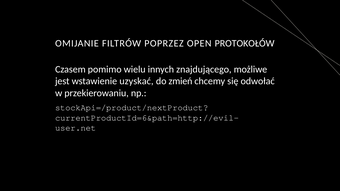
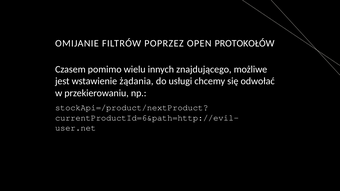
uzyskać: uzyskać -> żądania
zmień: zmień -> usługi
